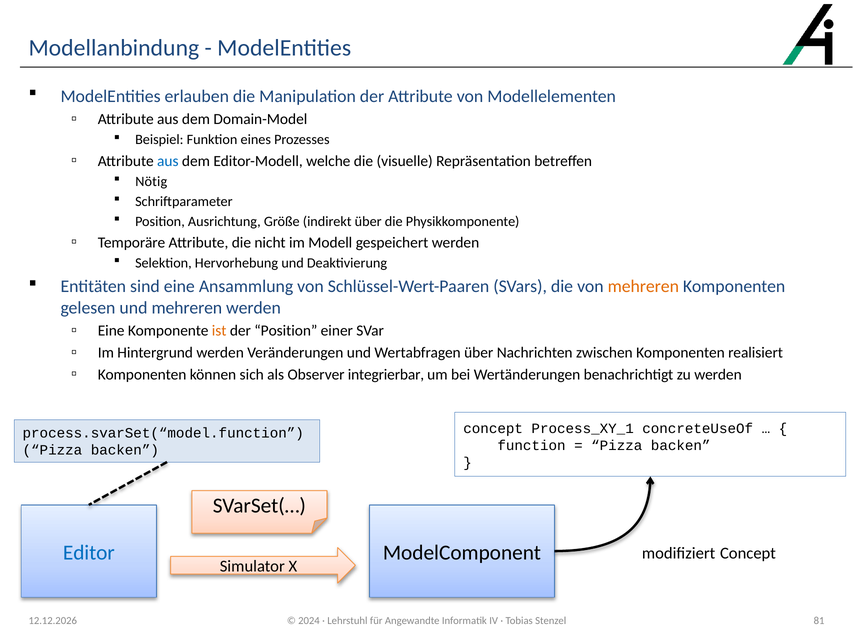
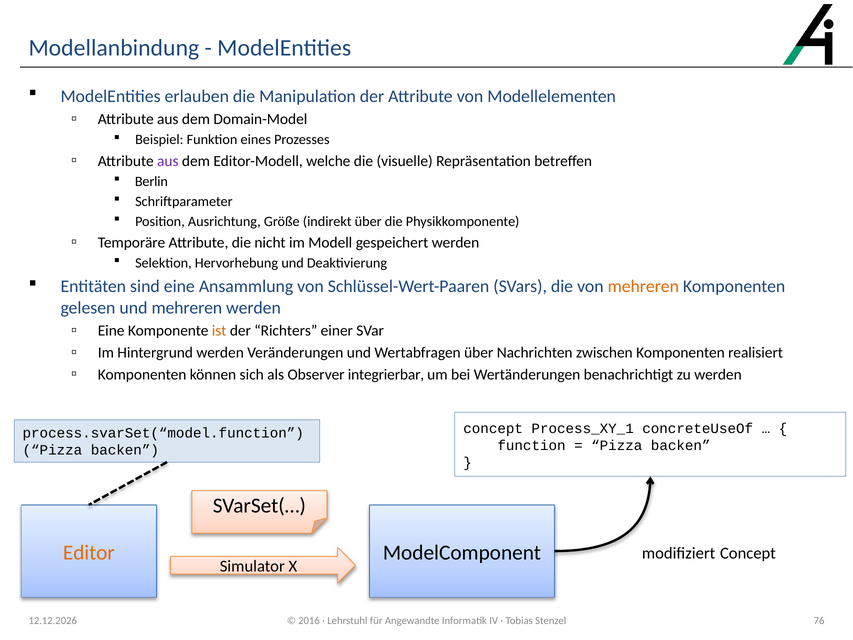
aus at (168, 161) colour: blue -> purple
Nötig: Nötig -> Berlin
der Position: Position -> Richters
Editor colour: blue -> orange
2024: 2024 -> 2016
81: 81 -> 76
